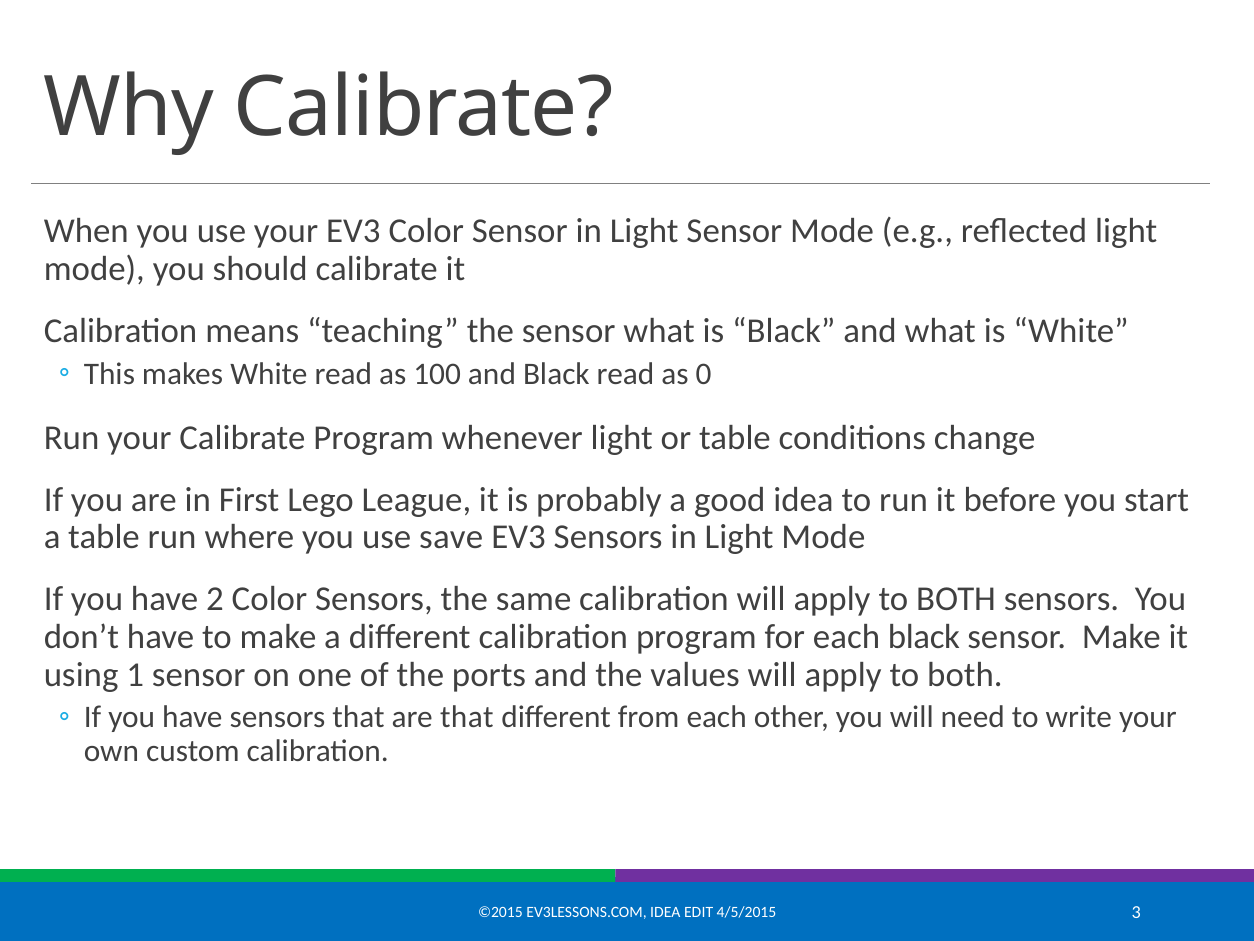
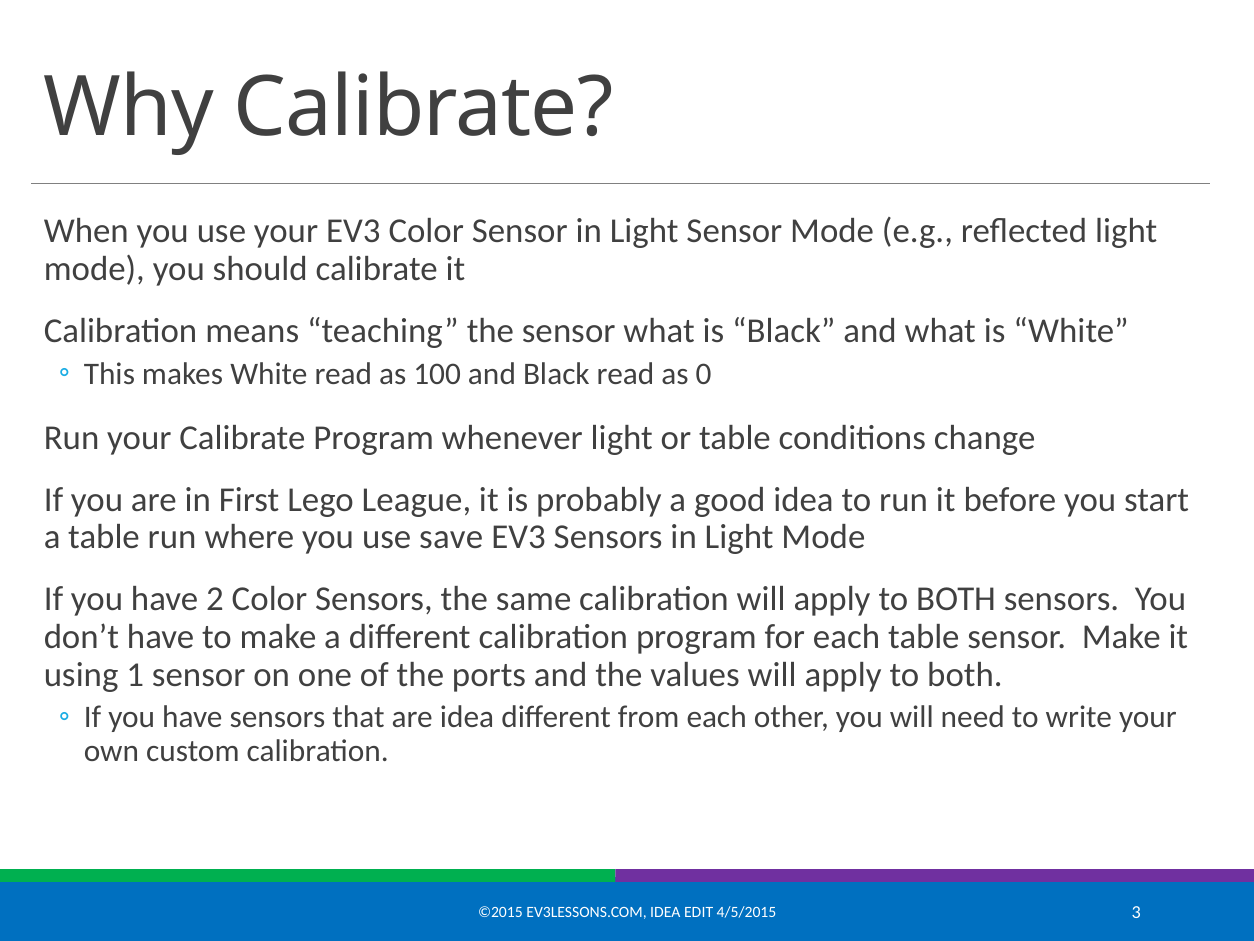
each black: black -> table
are that: that -> idea
